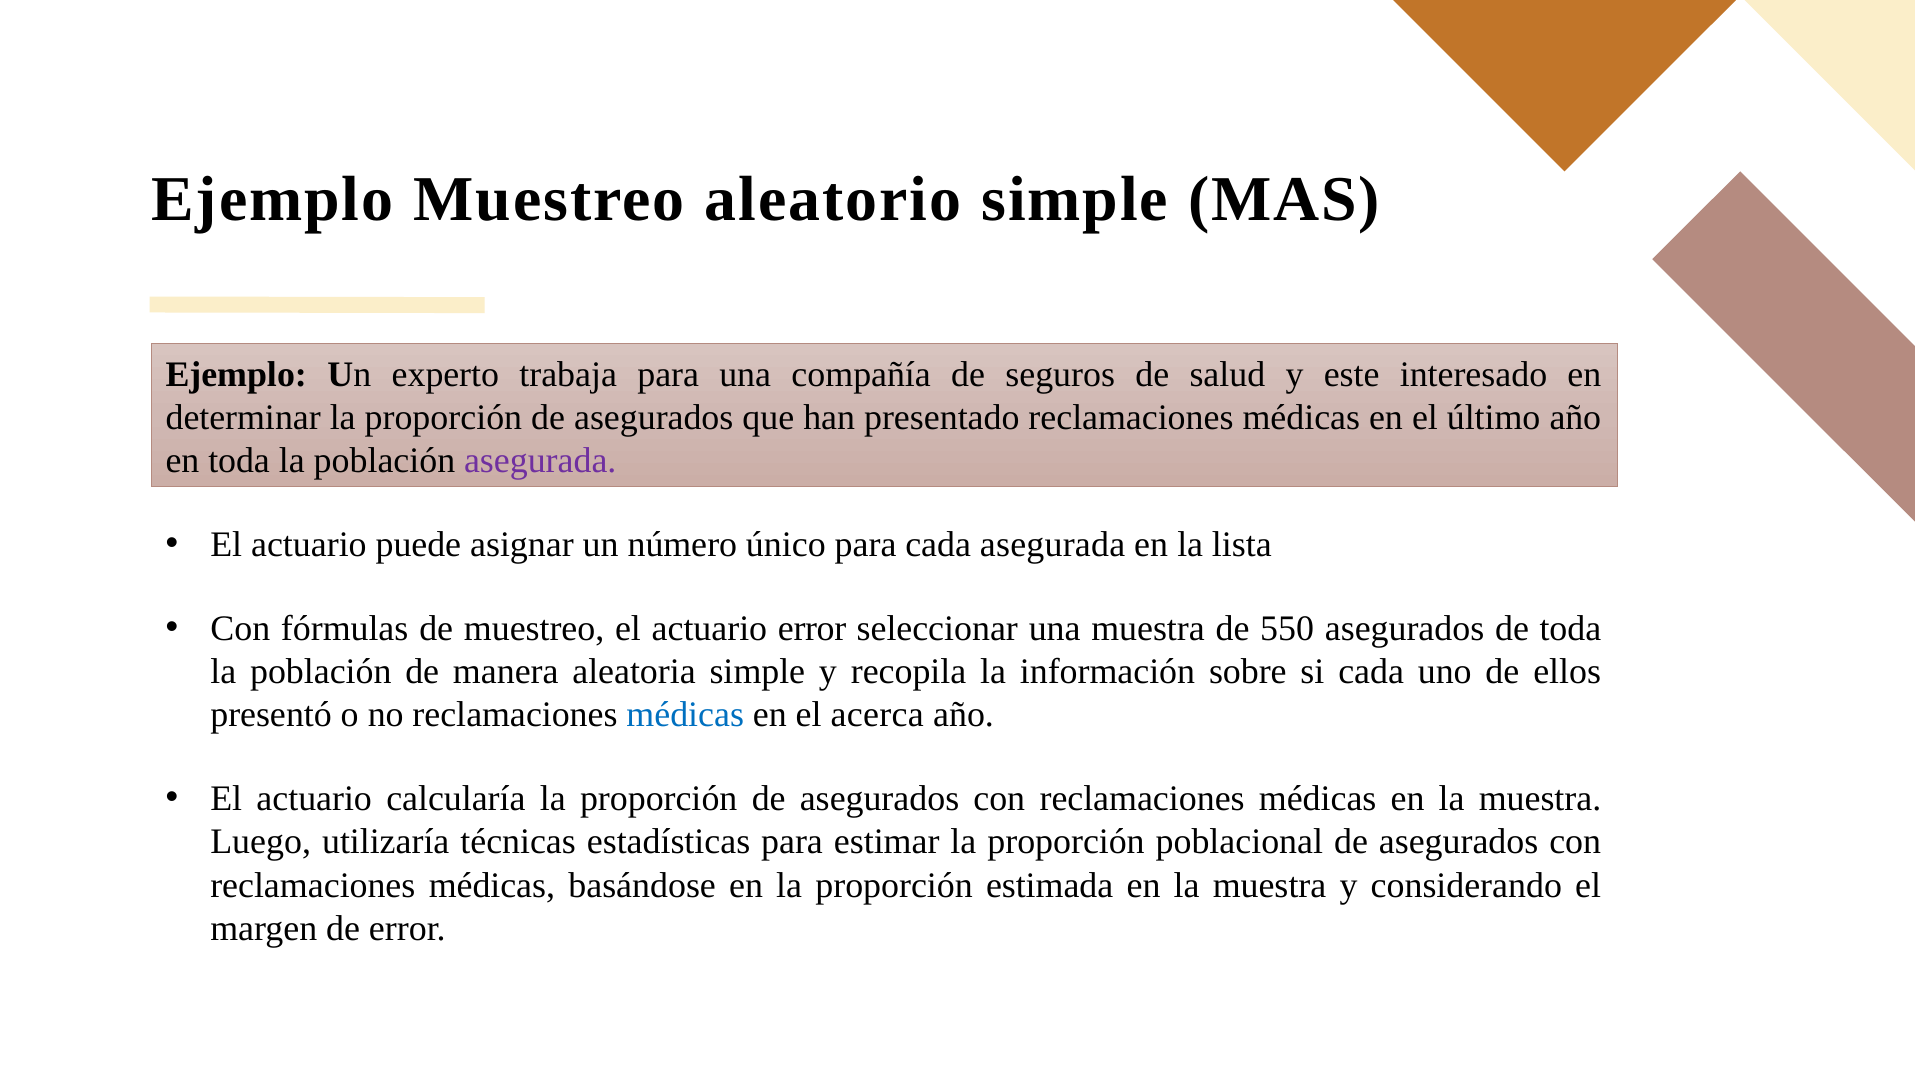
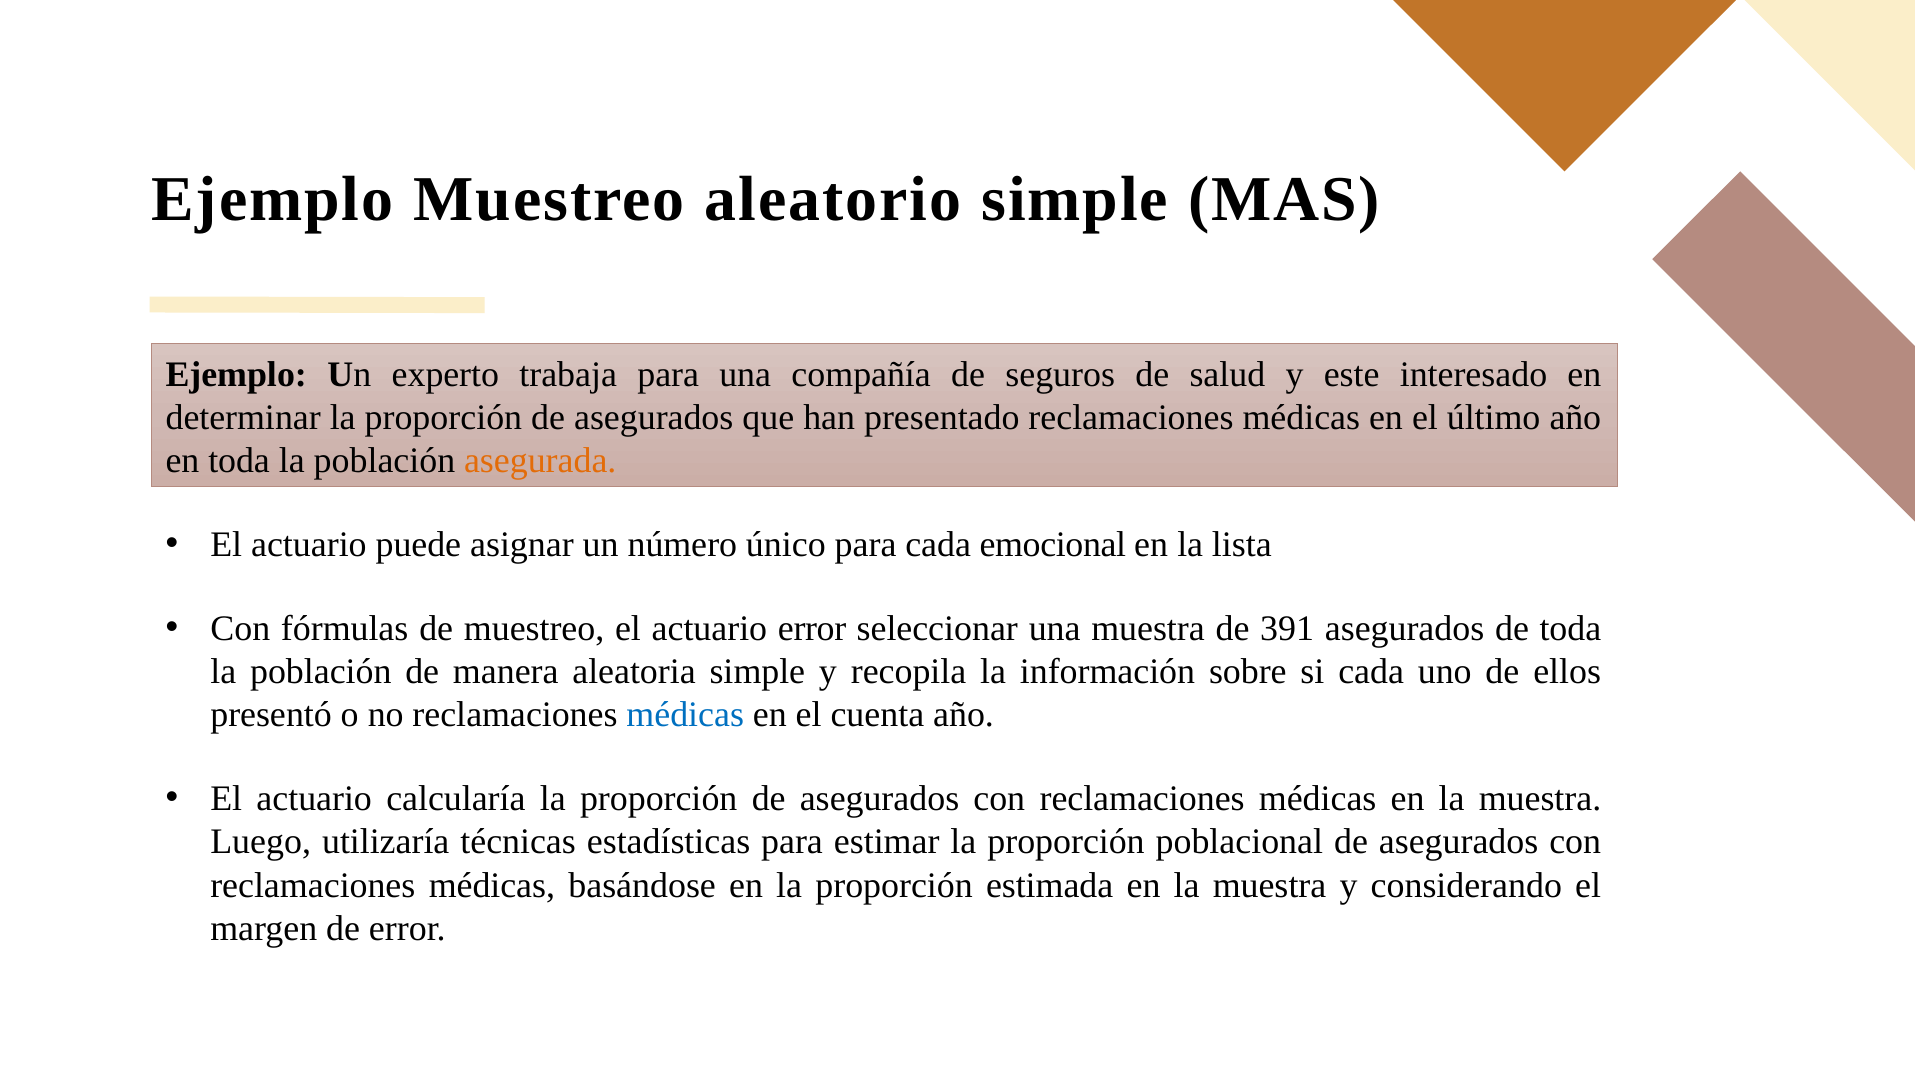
asegurada at (540, 461) colour: purple -> orange
cada asegurada: asegurada -> emocional
550: 550 -> 391
acerca: acerca -> cuenta
